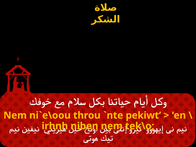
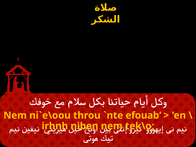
pekiwt‘: pekiwt‘ -> efouab‘
